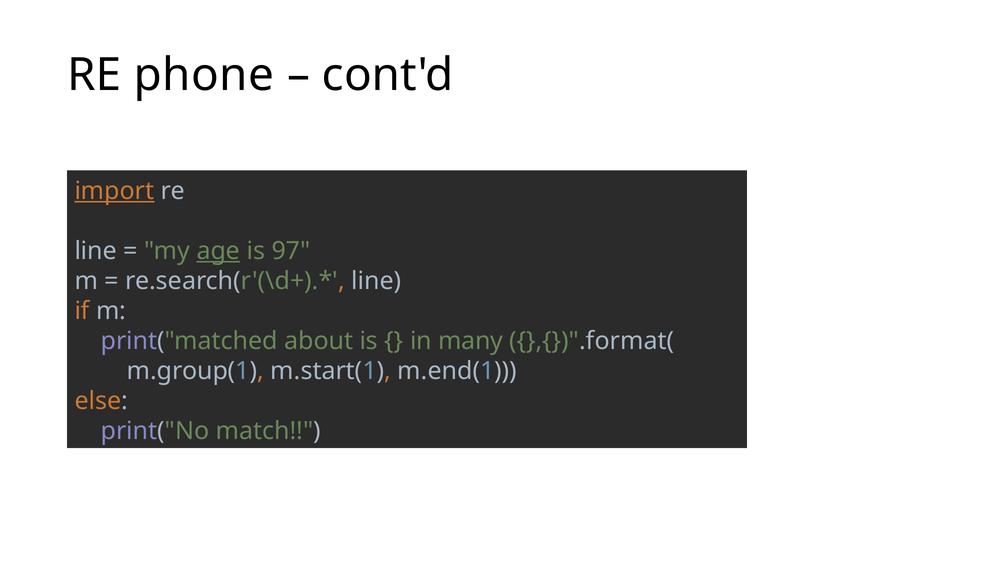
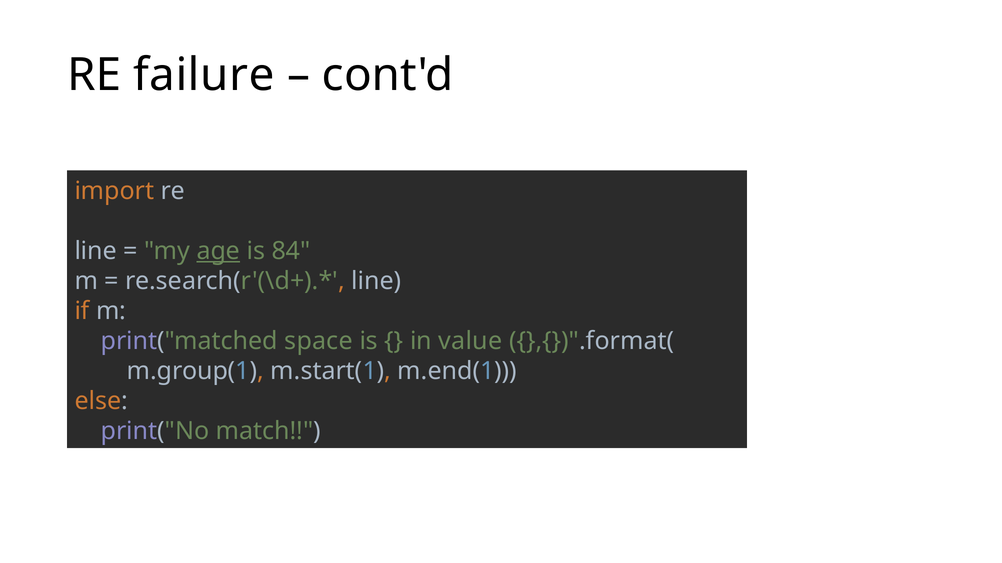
phone: phone -> failure
import underline: present -> none
97: 97 -> 84
about: about -> space
many: many -> value
